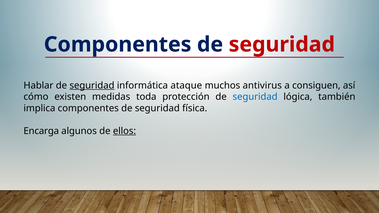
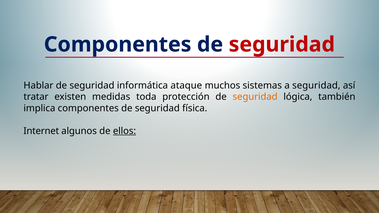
seguridad at (92, 86) underline: present -> none
antivirus: antivirus -> sistemas
a consiguen: consiguen -> seguridad
cómo: cómo -> tratar
seguridad at (255, 97) colour: blue -> orange
Encarga: Encarga -> Internet
